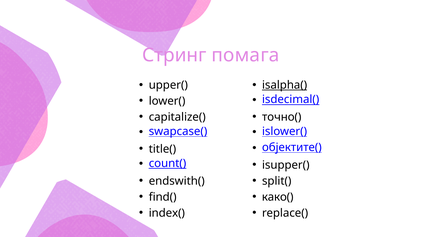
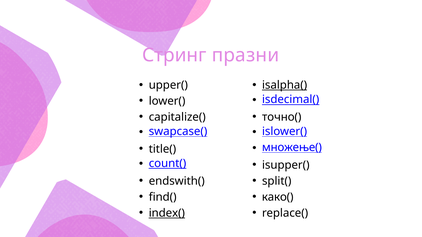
помага: помага -> празни
објектите(: објектите( -> множење(
index( underline: none -> present
